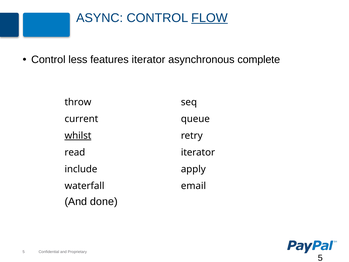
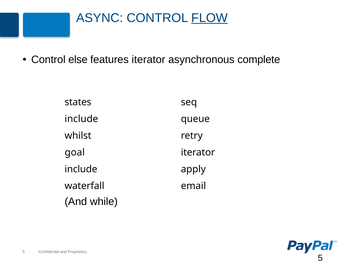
less: less -> else
throw: throw -> states
current at (81, 119): current -> include
whilst underline: present -> none
read: read -> goal
done: done -> while
